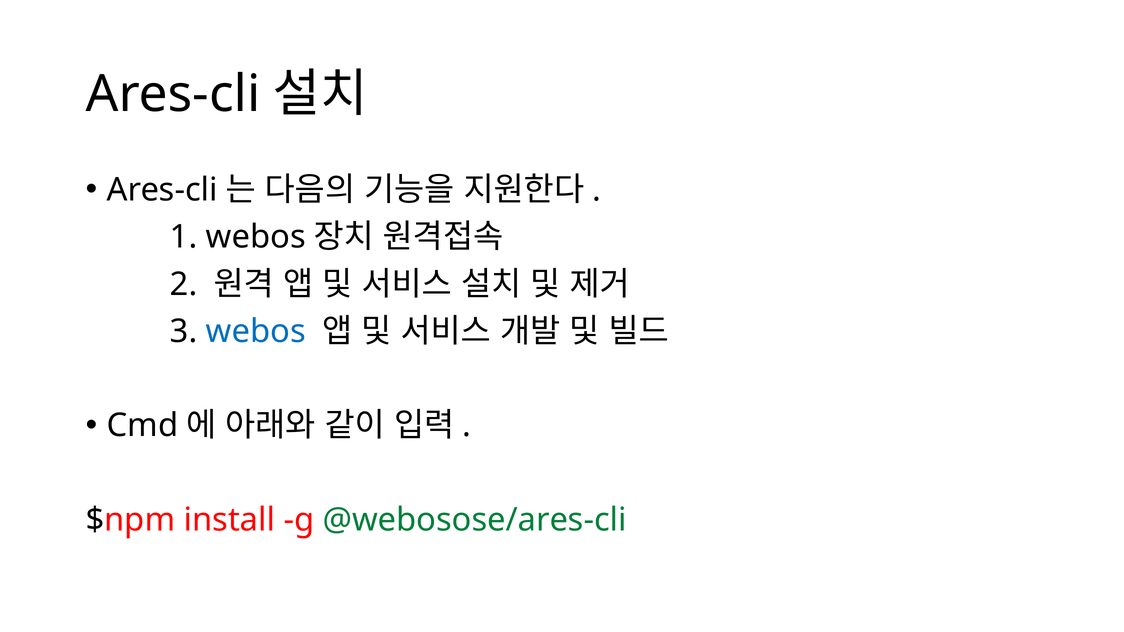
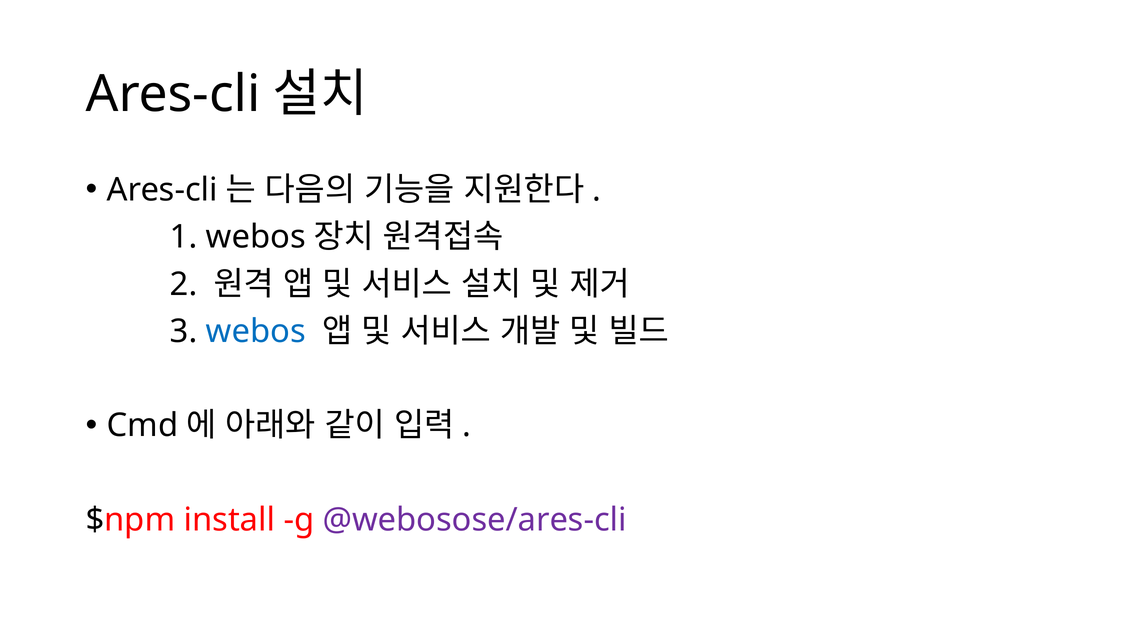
@webosose/ares-cli colour: green -> purple
